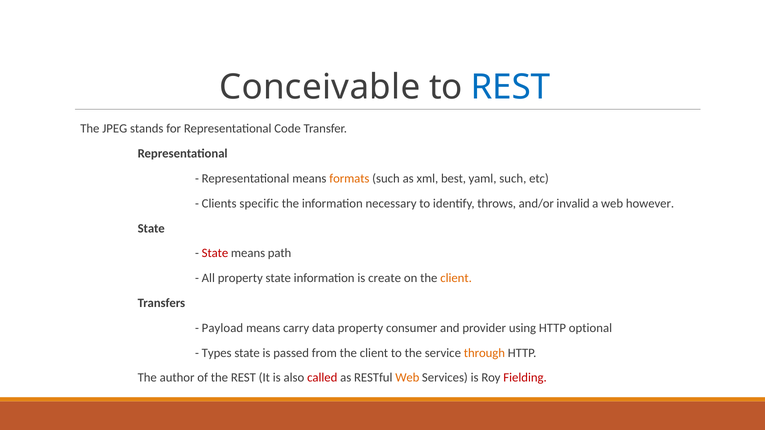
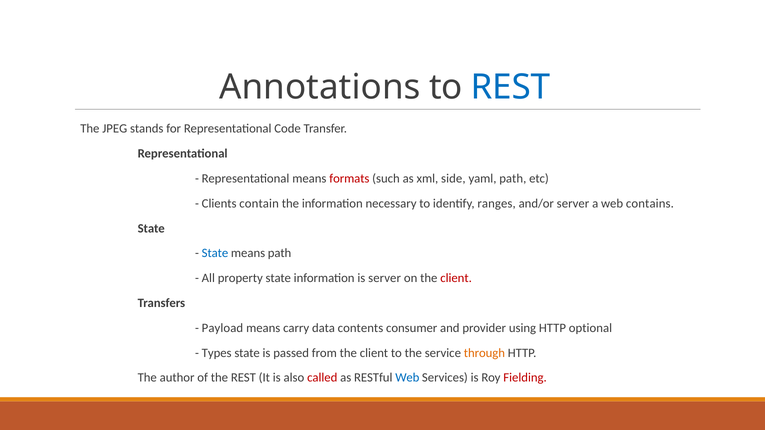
Conceivable: Conceivable -> Annotations
formats colour: orange -> red
best: best -> side
yaml such: such -> path
specific: specific -> contain
throws: throws -> ranges
and/or invalid: invalid -> server
however: however -> contains
State at (215, 253) colour: red -> blue
is create: create -> server
client at (456, 278) colour: orange -> red
data property: property -> contents
Web at (407, 378) colour: orange -> blue
